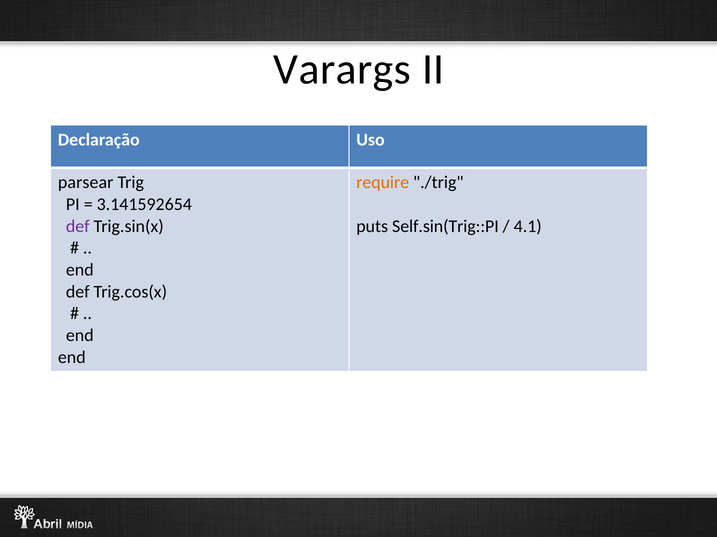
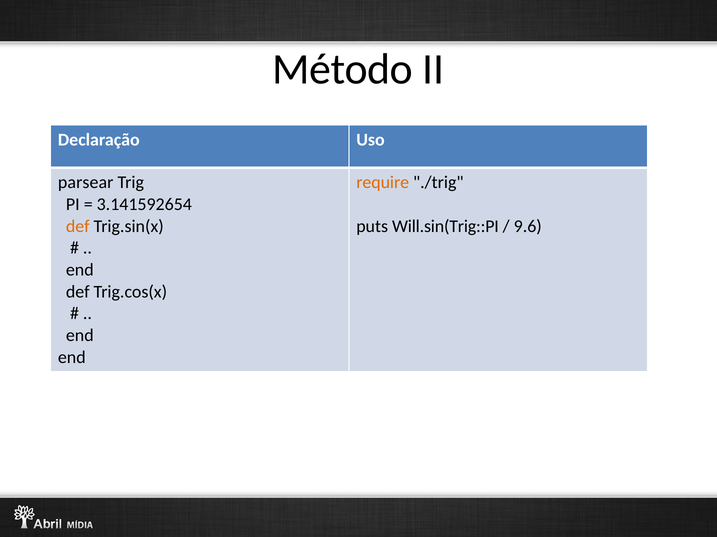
Varargs: Varargs -> Método
def at (78, 226) colour: purple -> orange
Self.sin(Trig::PI: Self.sin(Trig::PI -> Will.sin(Trig::PI
4.1: 4.1 -> 9.6
